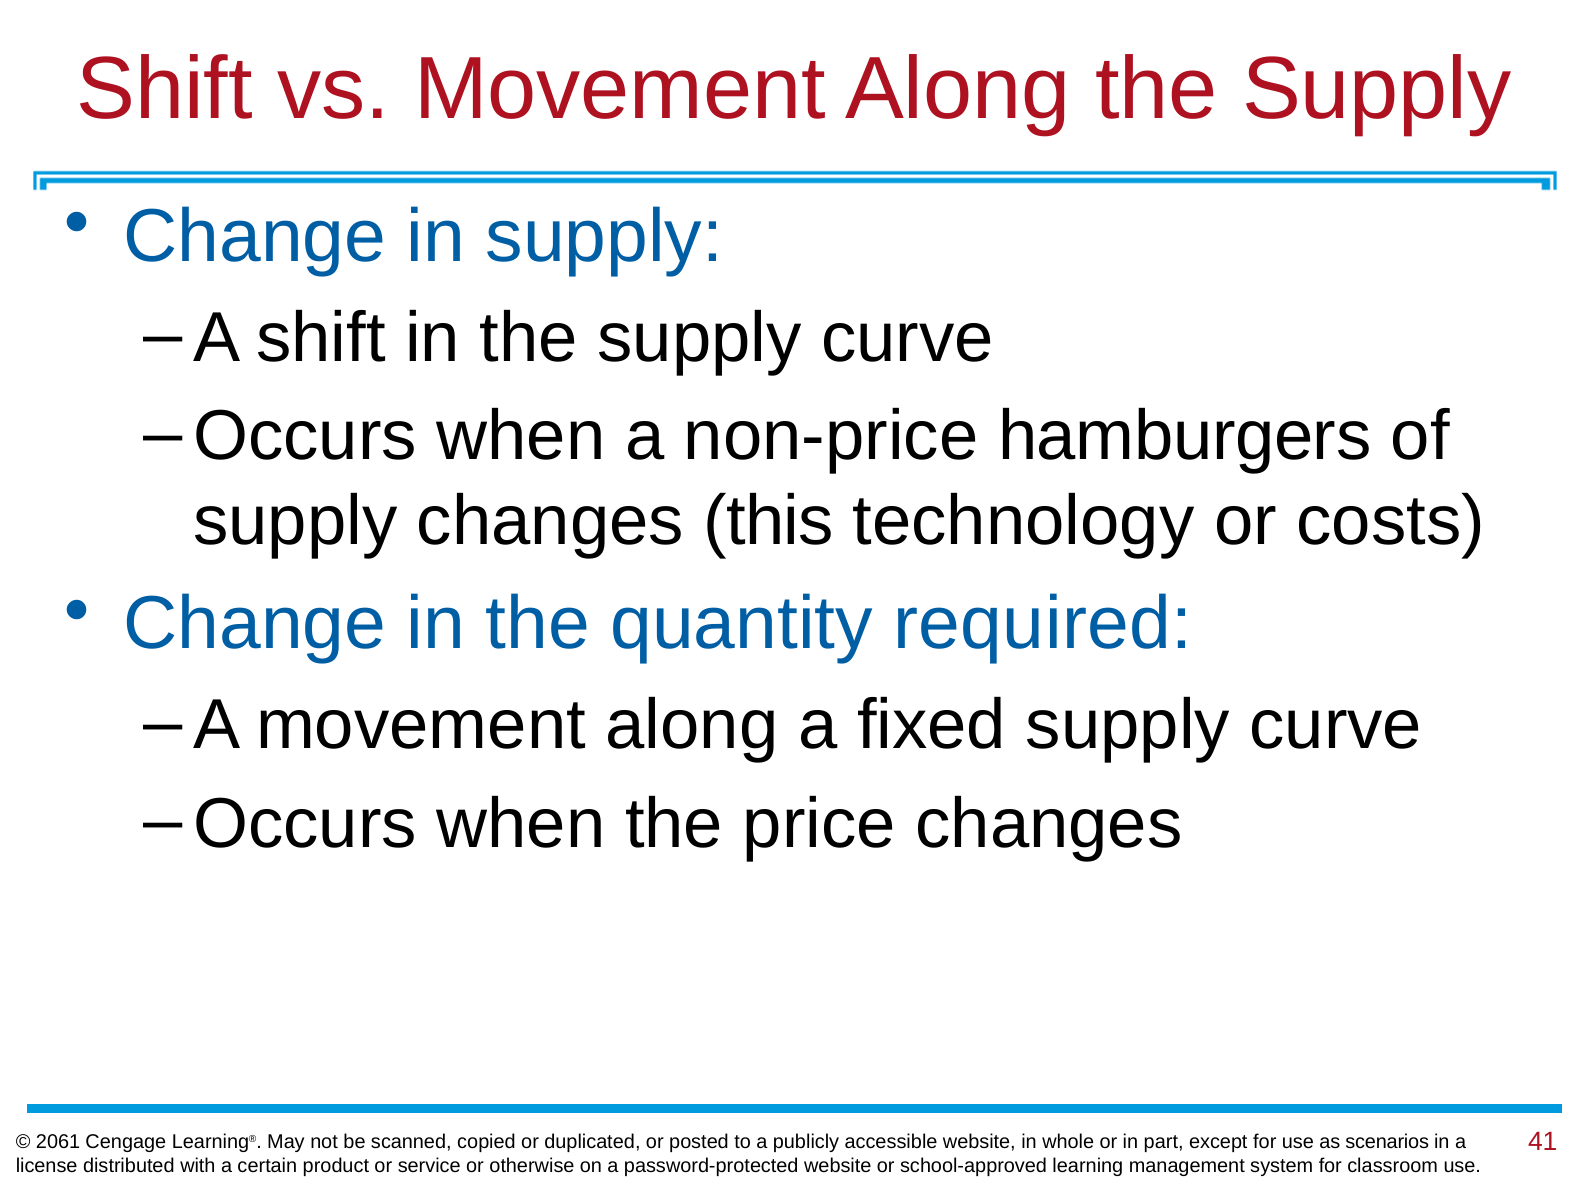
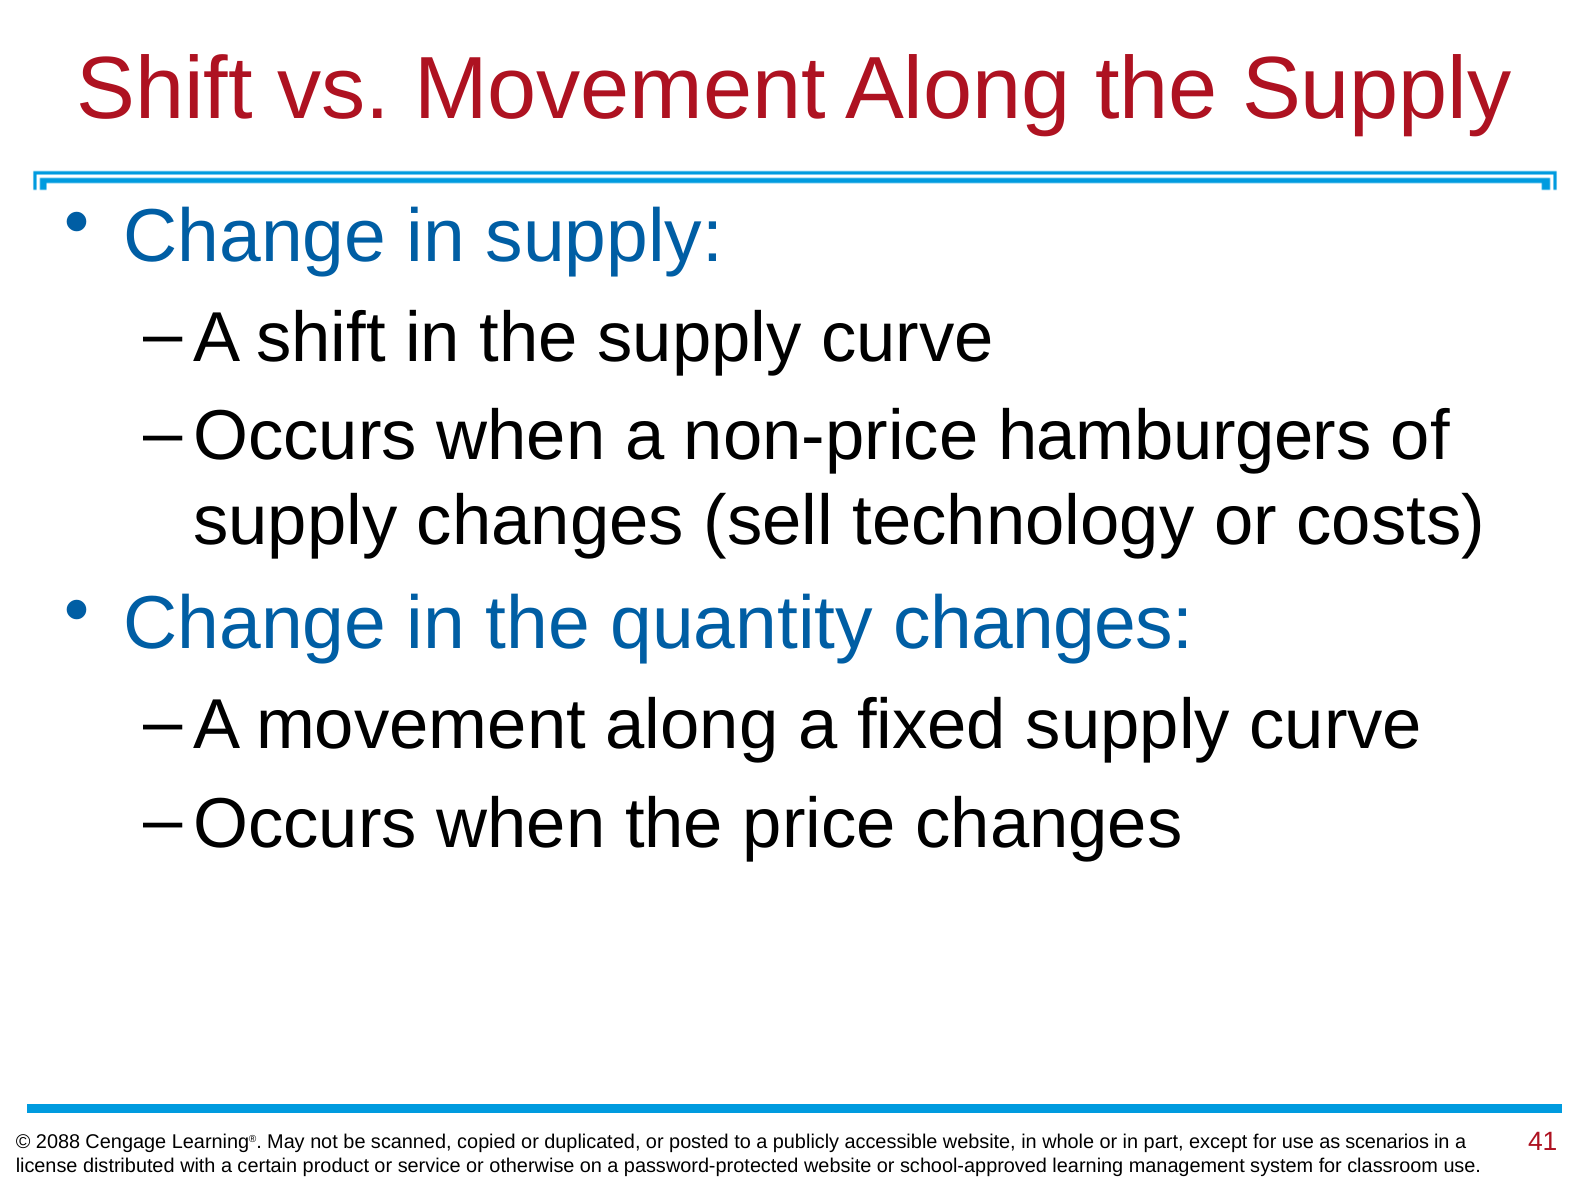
this: this -> sell
quantity required: required -> changes
2061: 2061 -> 2088
